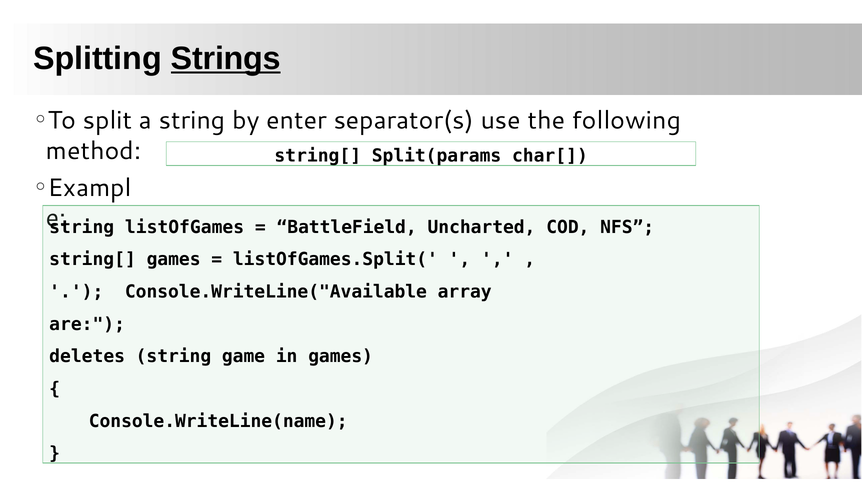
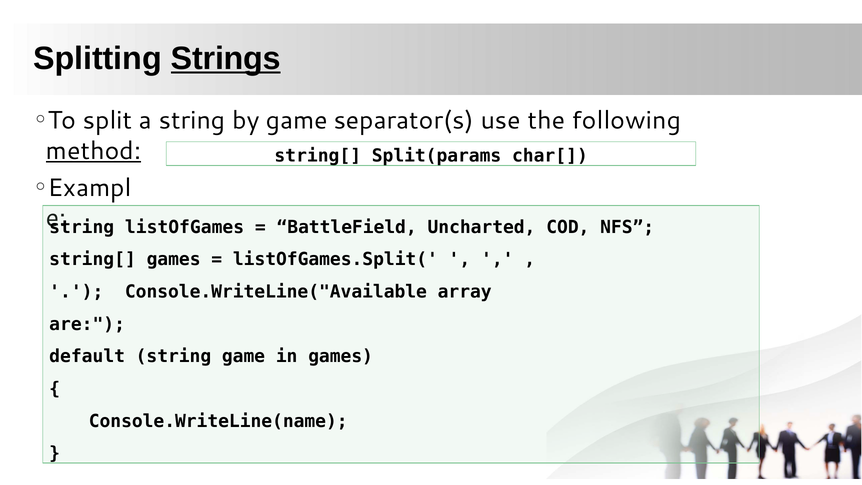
by enter: enter -> game
method underline: none -> present
deletes: deletes -> default
